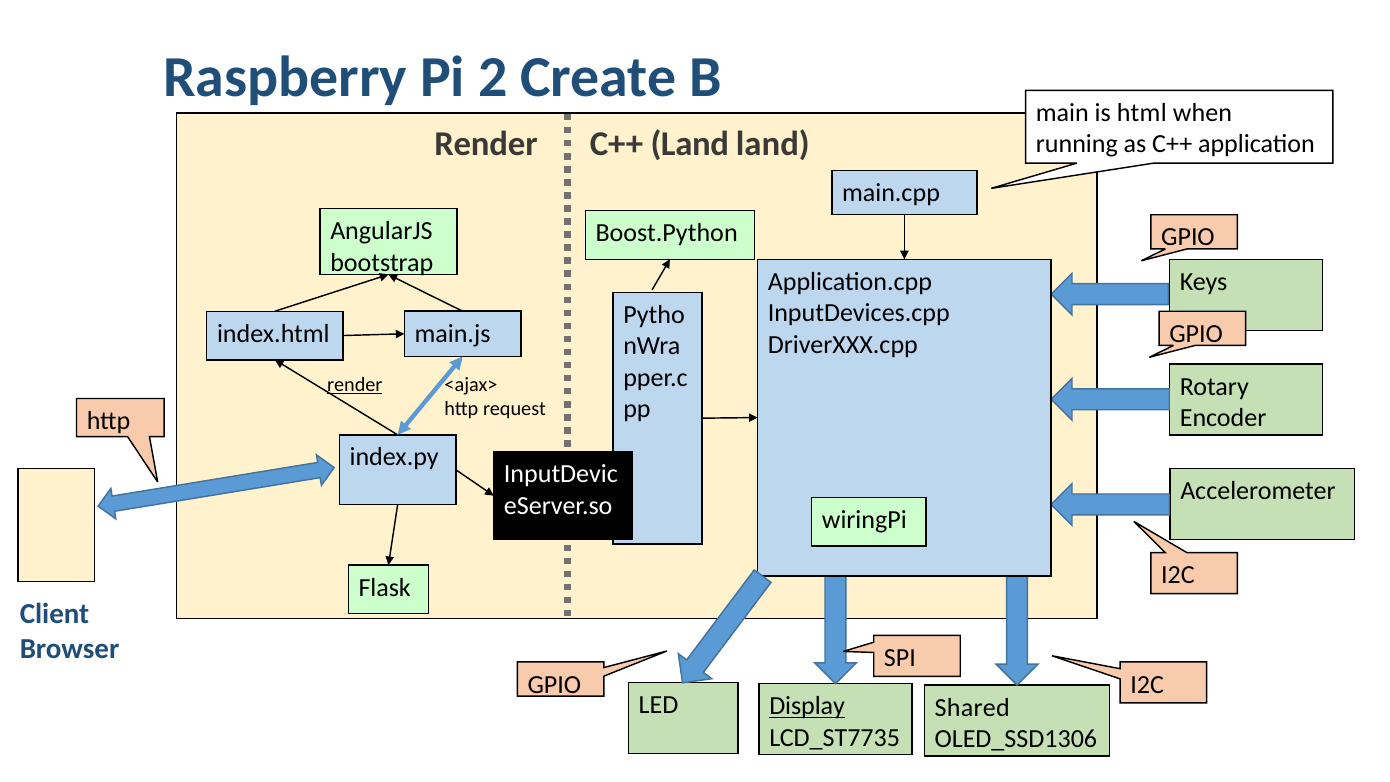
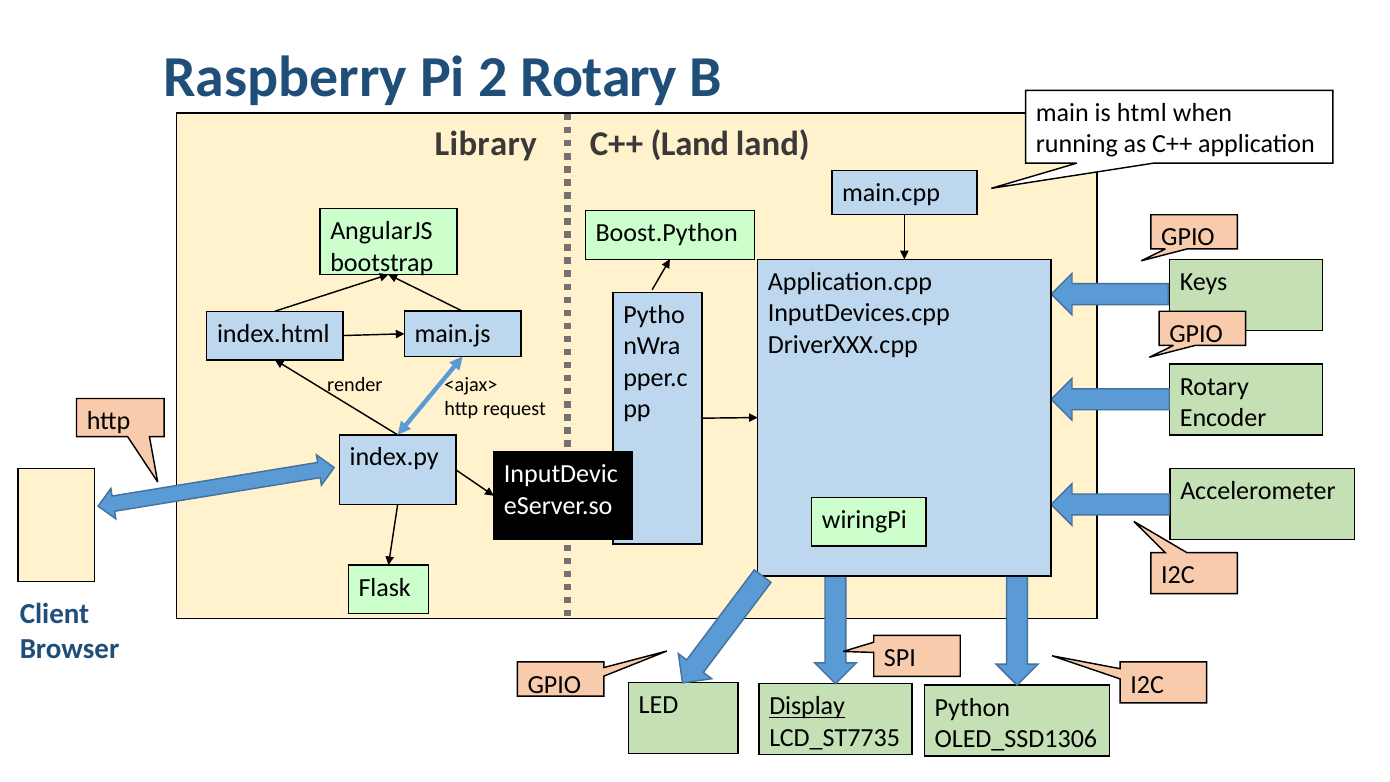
2 Create: Create -> Rotary
Render at (486, 144): Render -> Library
render at (355, 384) underline: present -> none
Shared: Shared -> Python
